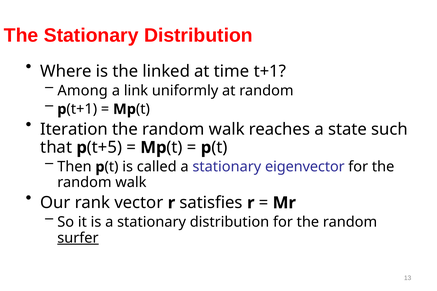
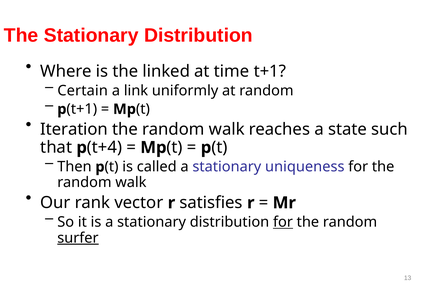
Among: Among -> Certain
t+5: t+5 -> t+4
eigenvector: eigenvector -> uniqueness
for at (283, 222) underline: none -> present
